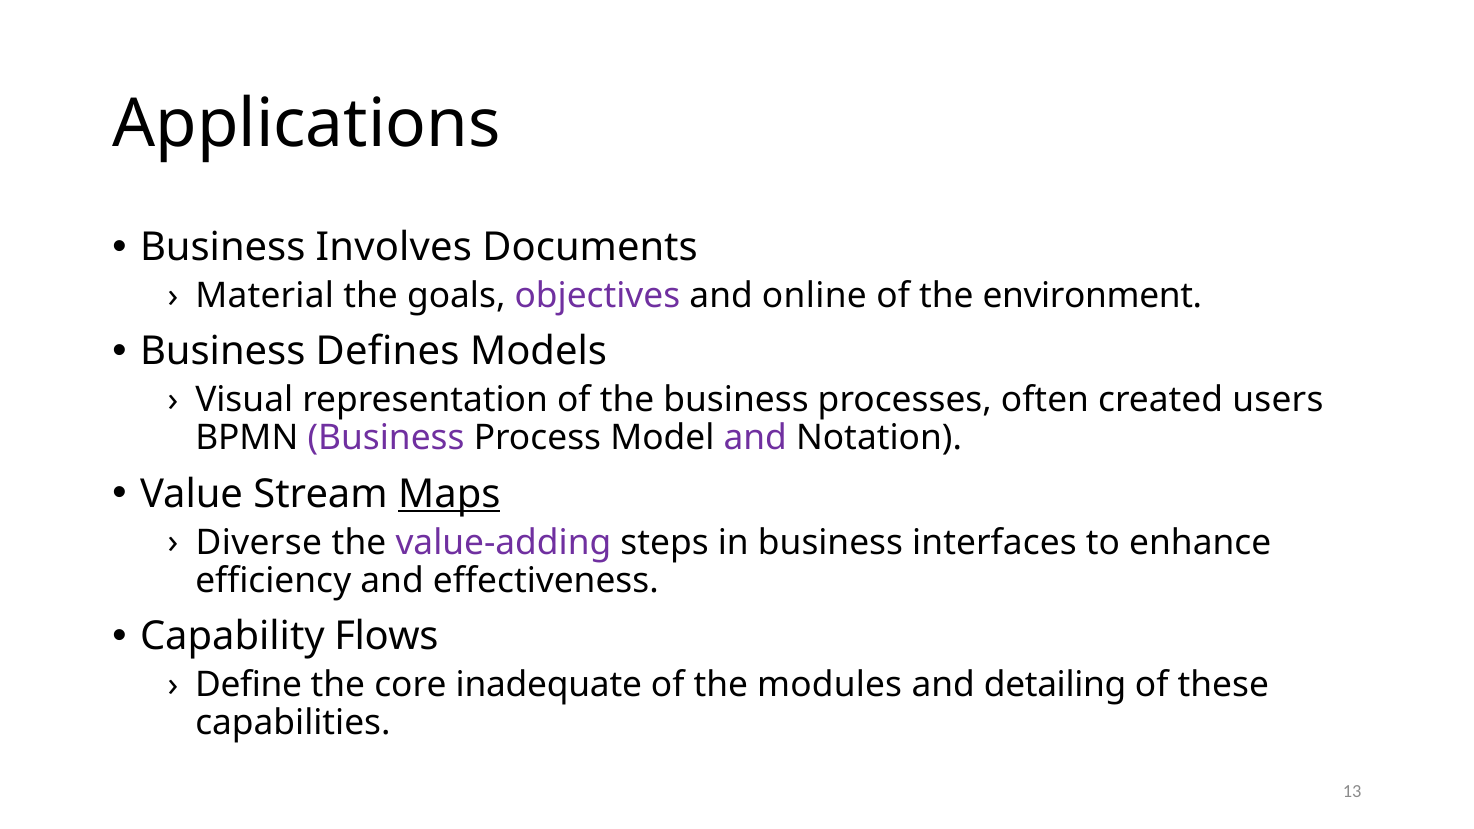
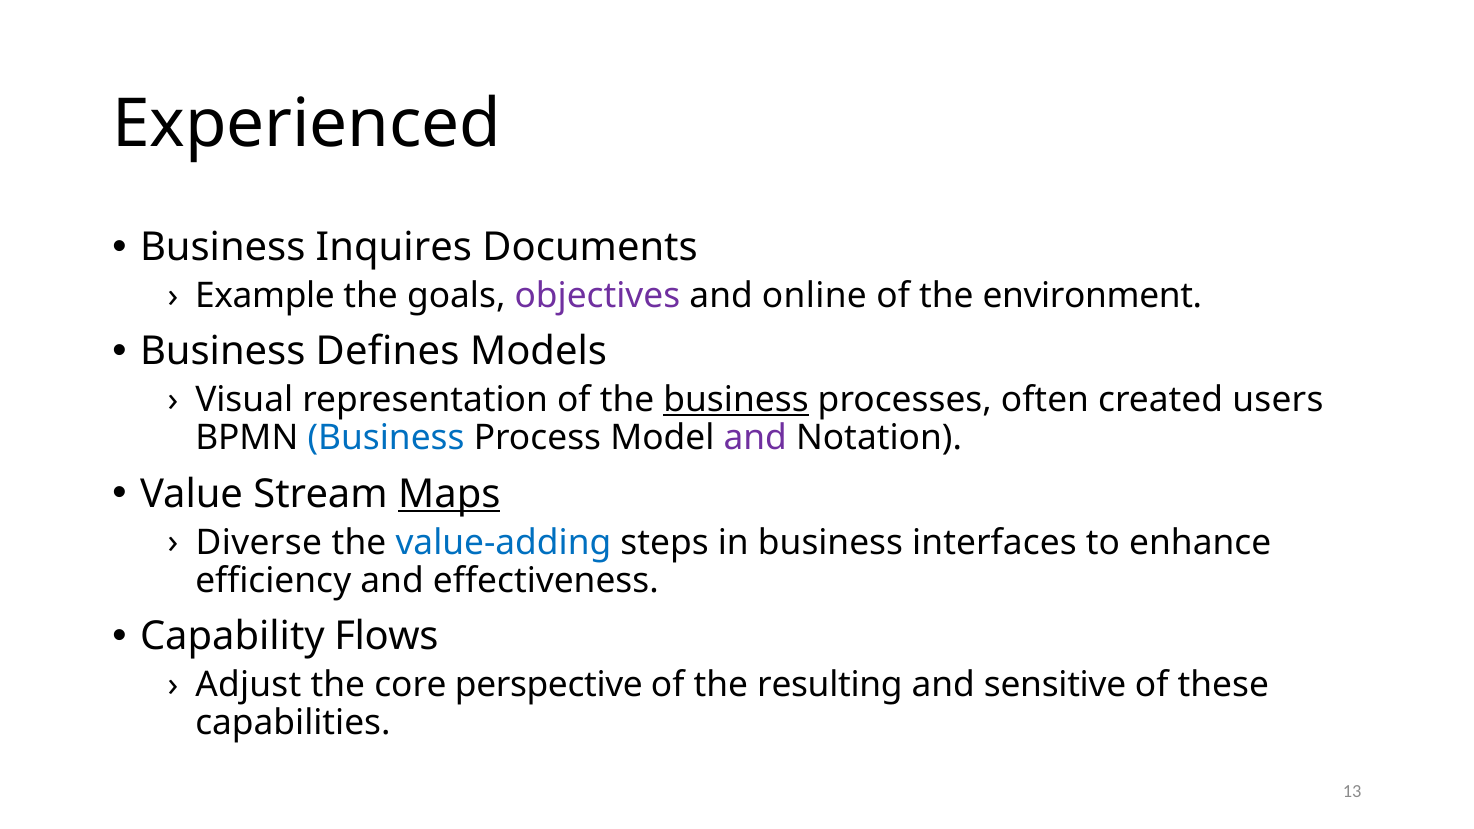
Applications: Applications -> Experienced
Involves: Involves -> Inquires
Material: Material -> Example
business at (736, 400) underline: none -> present
Business at (386, 438) colour: purple -> blue
value-adding colour: purple -> blue
Define: Define -> Adjust
inadequate: inadequate -> perspective
modules: modules -> resulting
detailing: detailing -> sensitive
